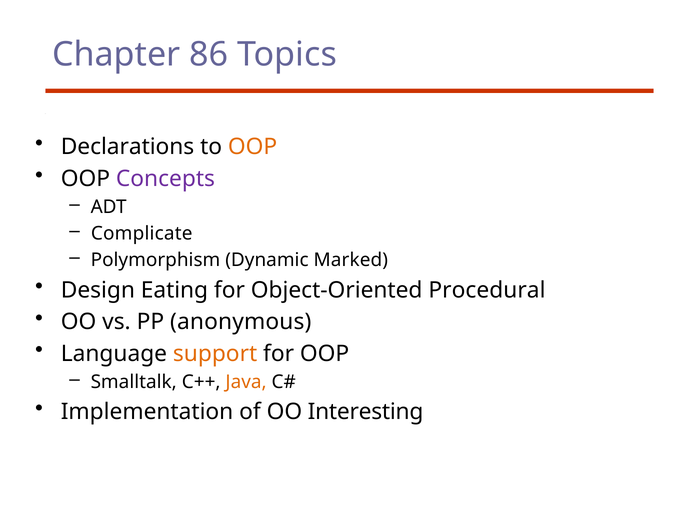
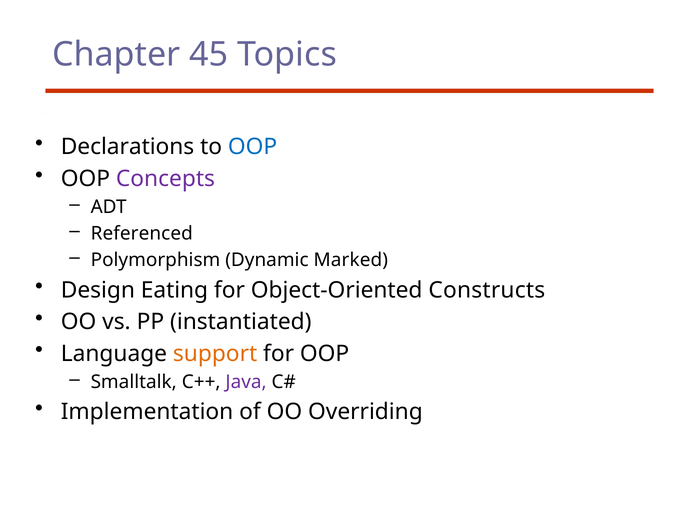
86: 86 -> 45
OOP at (253, 147) colour: orange -> blue
Complicate: Complicate -> Referenced
Procedural: Procedural -> Constructs
anonymous: anonymous -> instantiated
Java colour: orange -> purple
Interesting: Interesting -> Overriding
